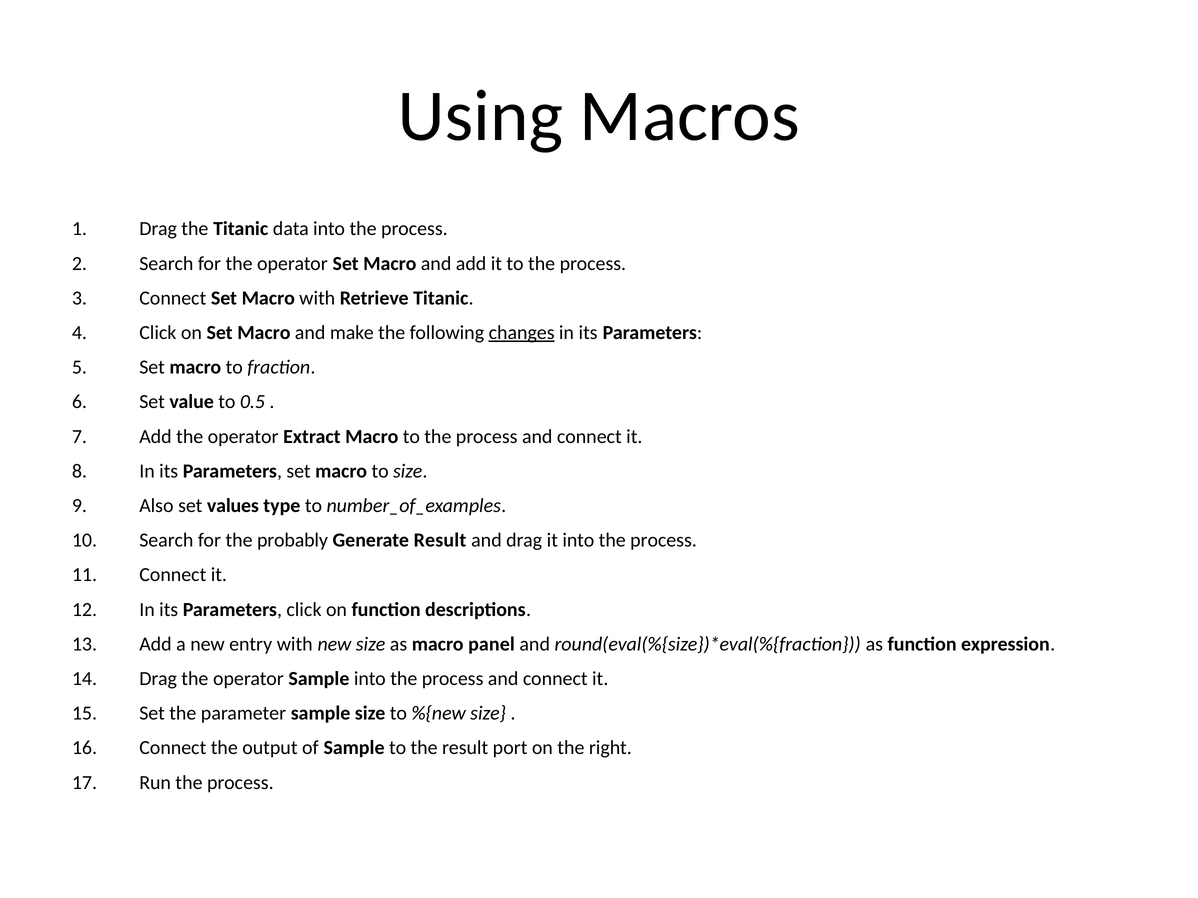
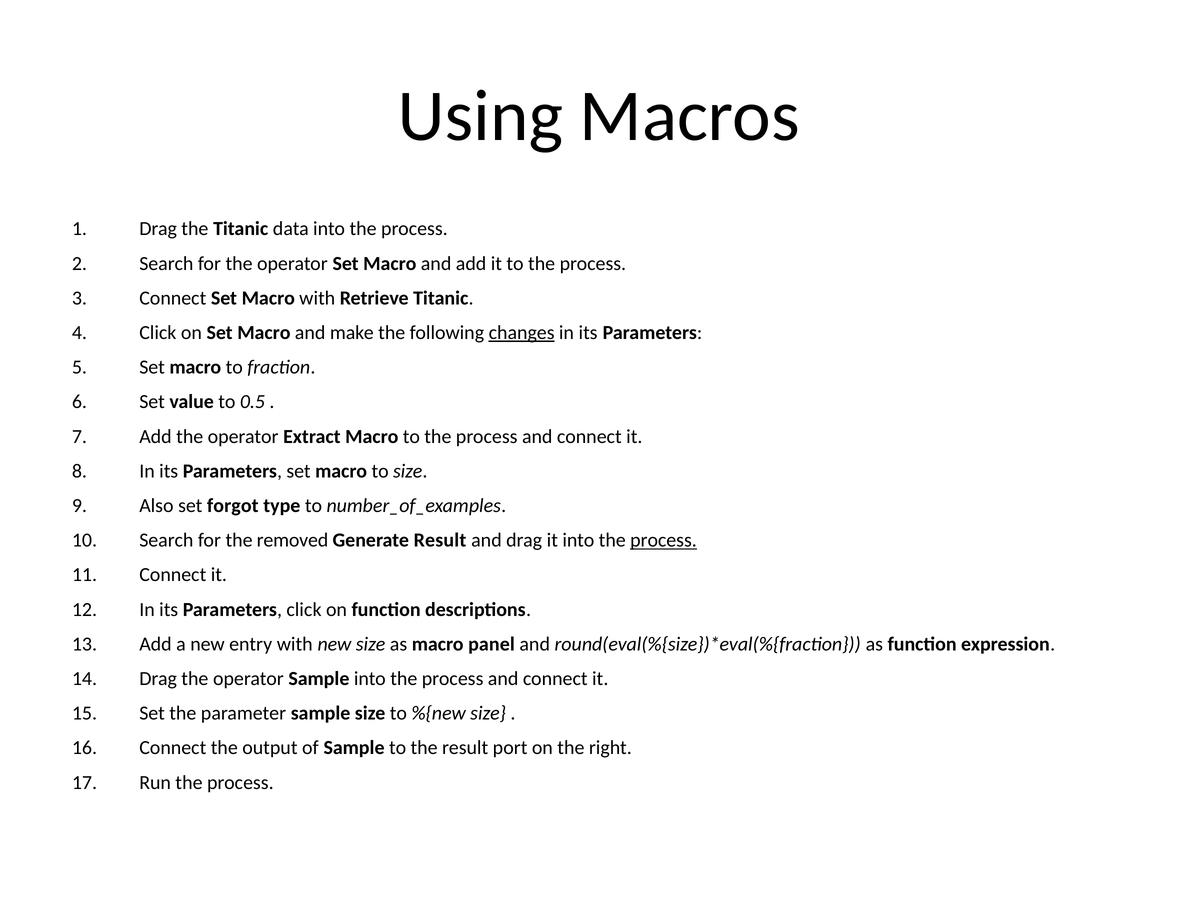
values: values -> forgot
probably: probably -> removed
process at (663, 541) underline: none -> present
